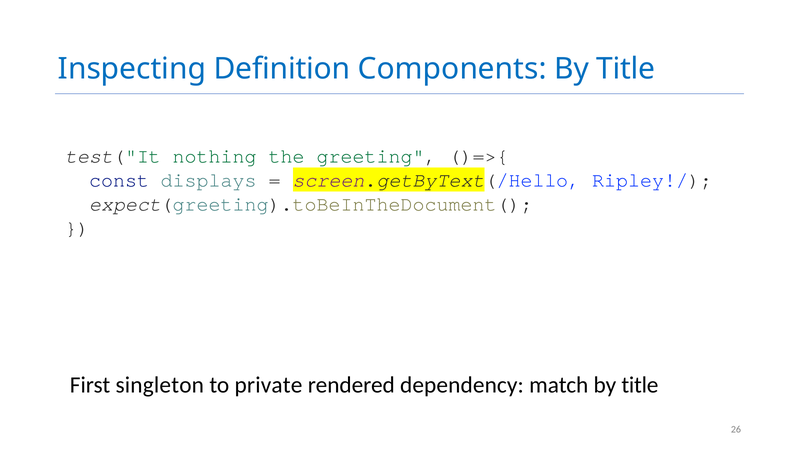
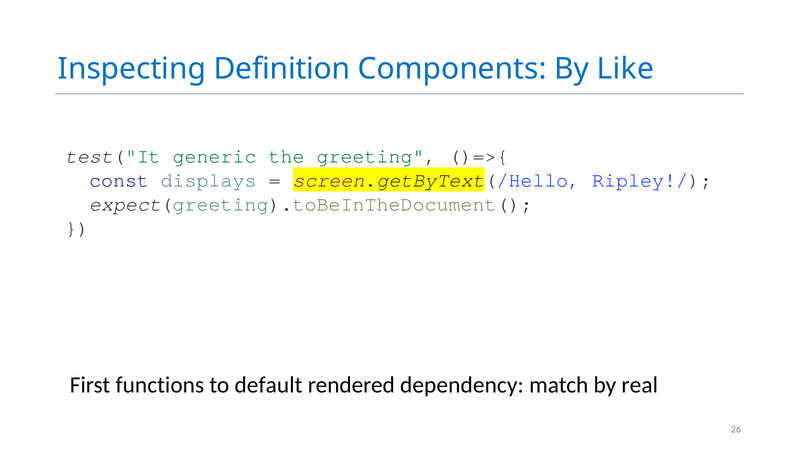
Components By Title: Title -> Like
nothing: nothing -> generic
singleton: singleton -> functions
private: private -> default
match by title: title -> real
